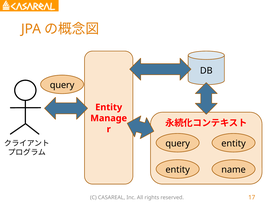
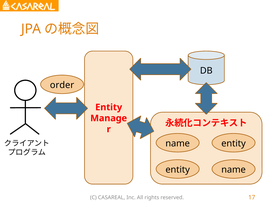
query at (62, 85): query -> order
query at (178, 143): query -> name
